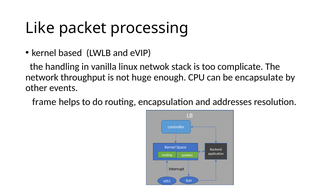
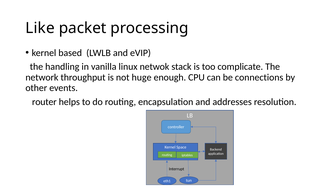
encapsulate: encapsulate -> connections
frame: frame -> router
